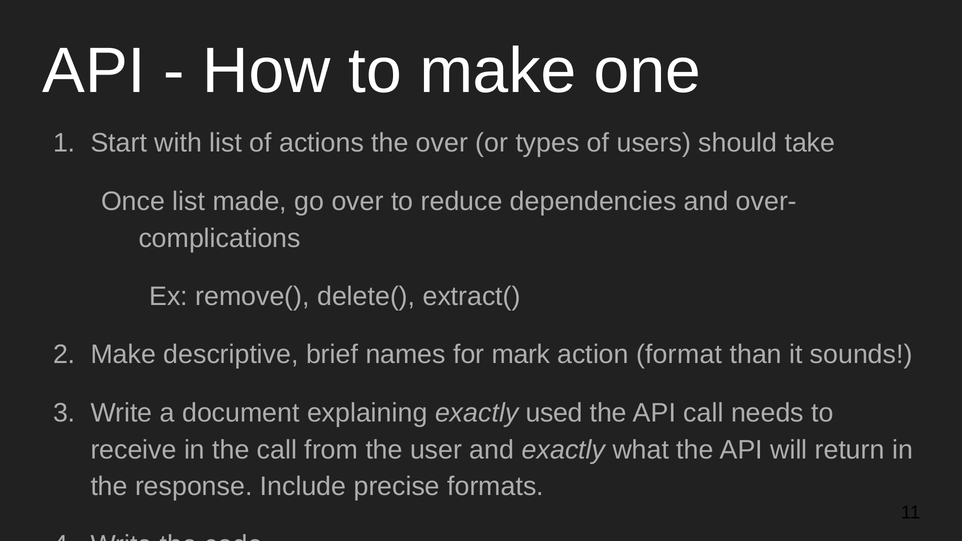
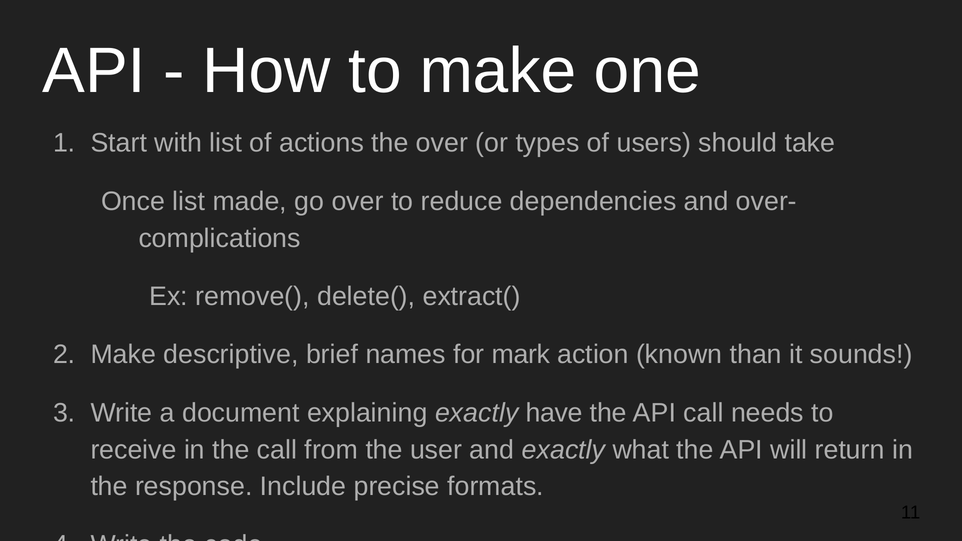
format: format -> known
used: used -> have
